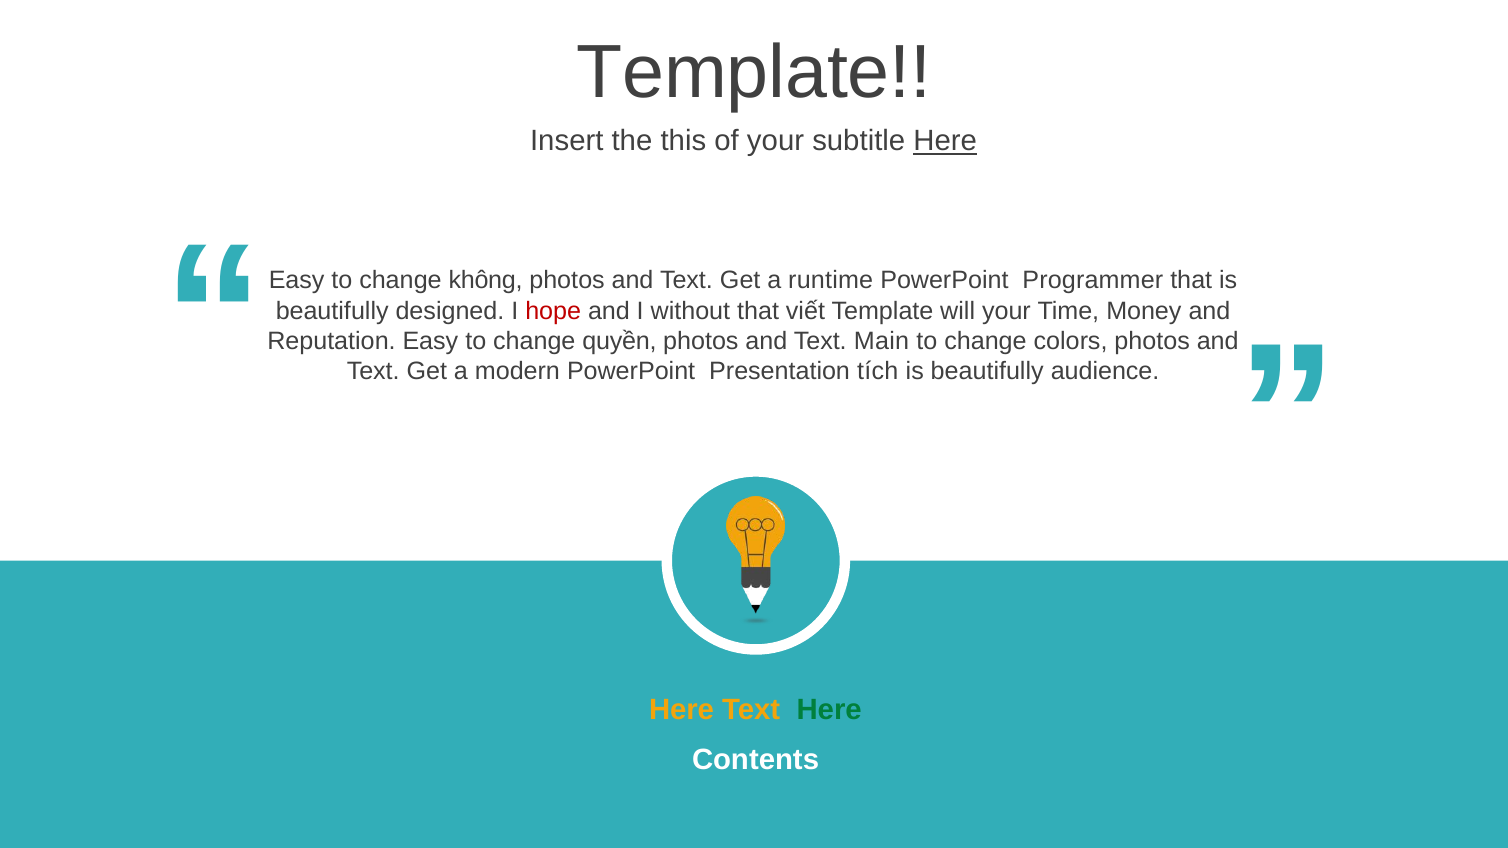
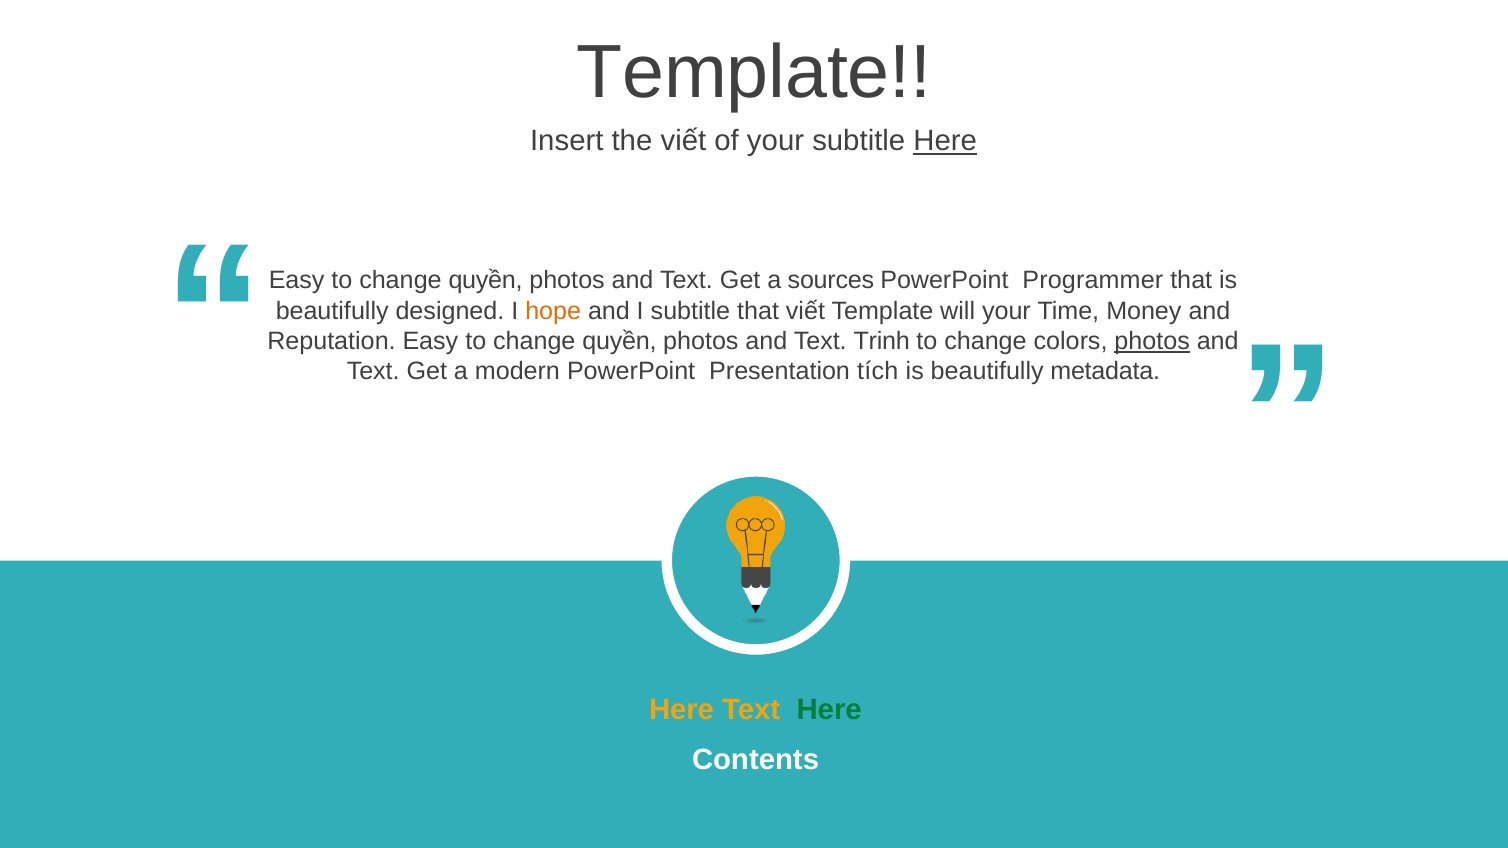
the this: this -> viết
không at (486, 281): không -> quyền
runtime: runtime -> sources
hope colour: red -> orange
I without: without -> subtitle
Main: Main -> Trinh
photos at (1152, 341) underline: none -> present
audience: audience -> metadata
